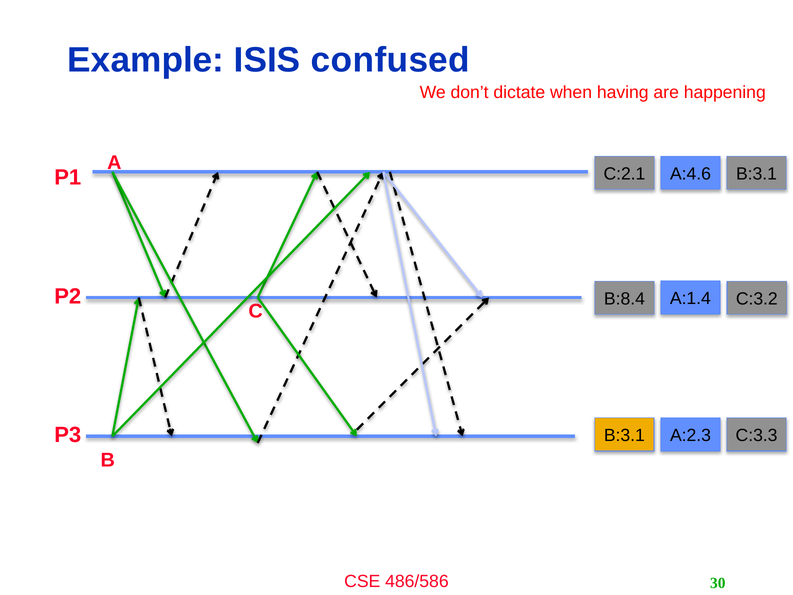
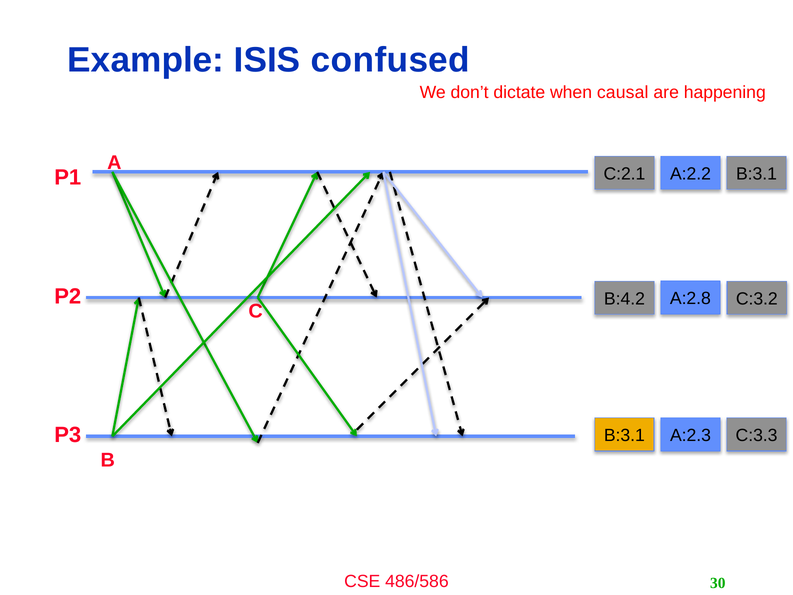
having: having -> causal
A:4.6: A:4.6 -> A:2.2
A:1.4: A:1.4 -> A:2.8
B:8.4: B:8.4 -> B:4.2
